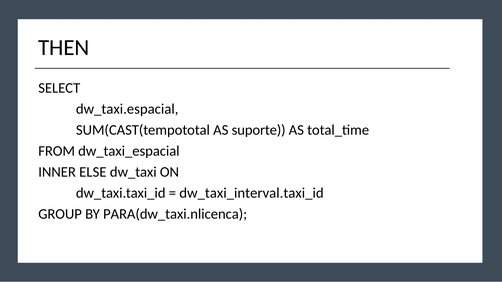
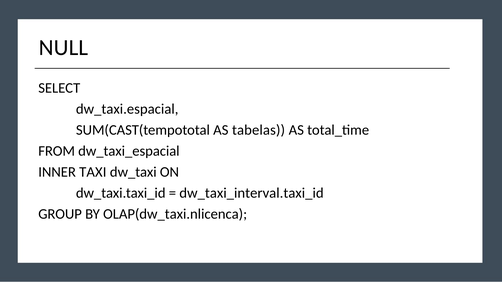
THEN: THEN -> NULL
suporte: suporte -> tabelas
ELSE: ELSE -> TAXI
PARA(dw_taxi.nlicenca: PARA(dw_taxi.nlicenca -> OLAP(dw_taxi.nlicenca
